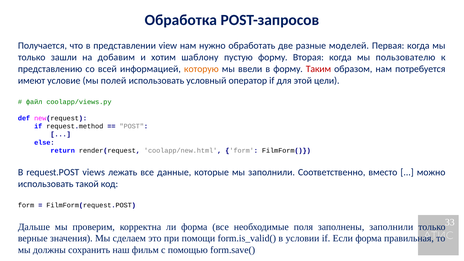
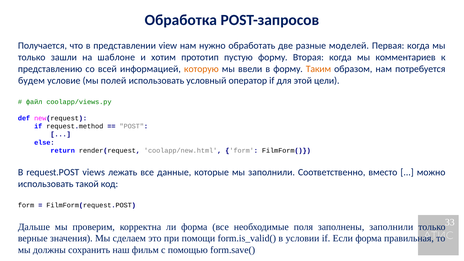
добавим: добавим -> шаблоне
шаблону: шаблону -> прототип
пользователю: пользователю -> комментариев
Таким colour: red -> orange
имеют: имеют -> будем
